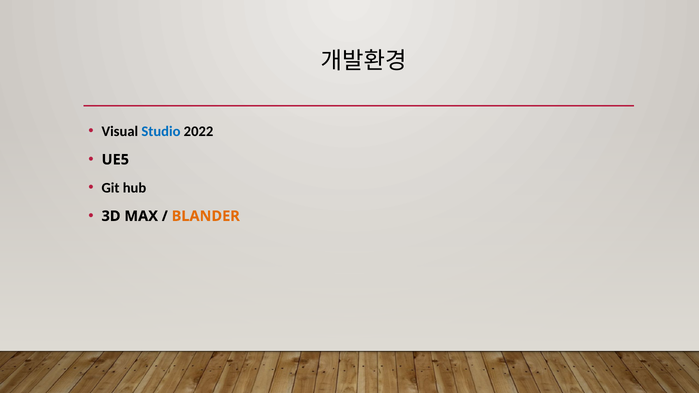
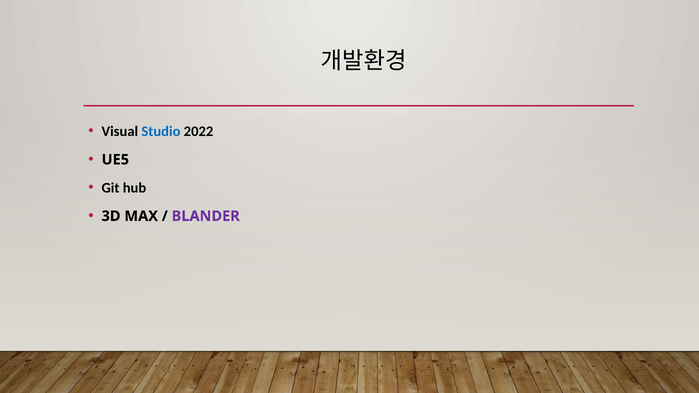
BLANDER colour: orange -> purple
